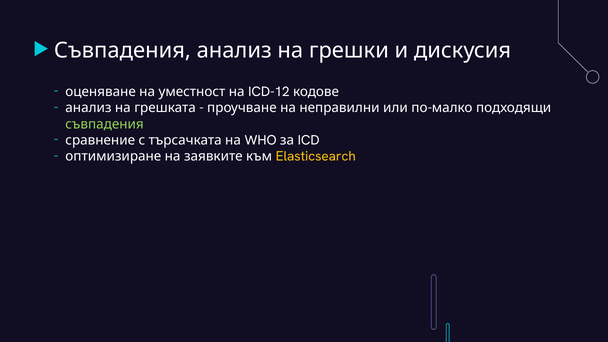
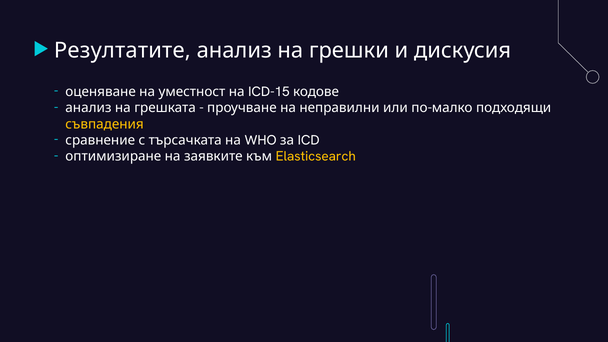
Съвпадения at (122, 50): Съвпадения -> Резултатите
ICD-12: ICD-12 -> ICD-15
съвпадения at (105, 124) colour: light green -> yellow
